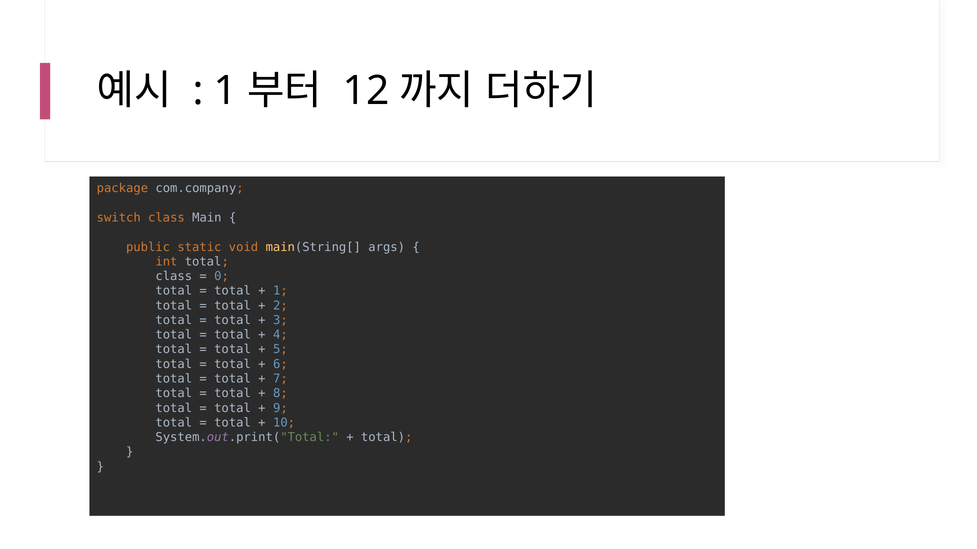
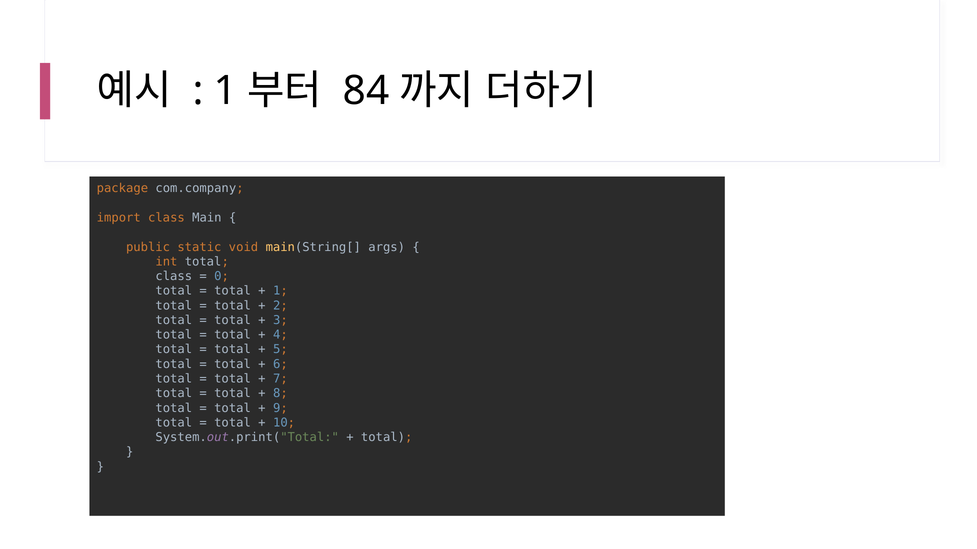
12: 12 -> 84
switch: switch -> import
